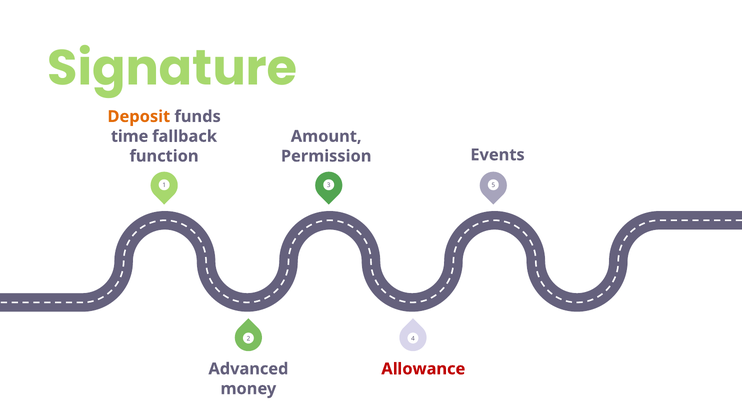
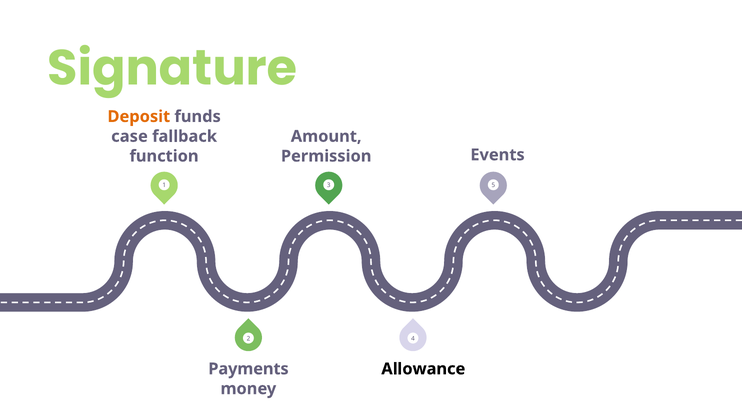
time: time -> case
Advanced: Advanced -> Payments
Allowance colour: red -> black
